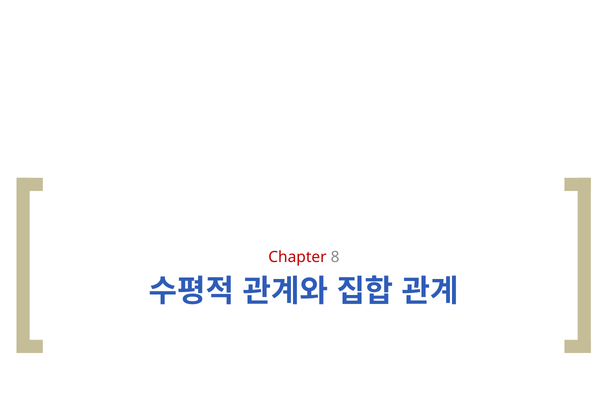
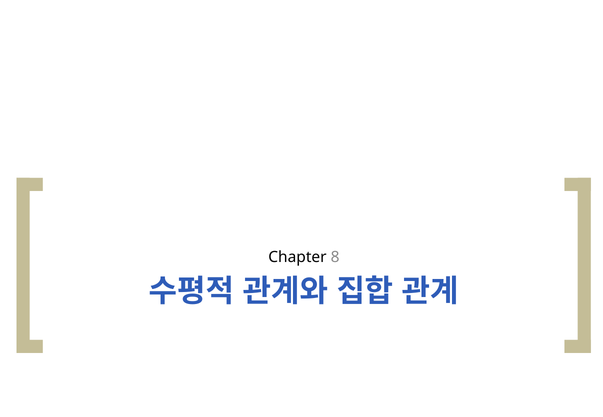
Chapter colour: red -> black
